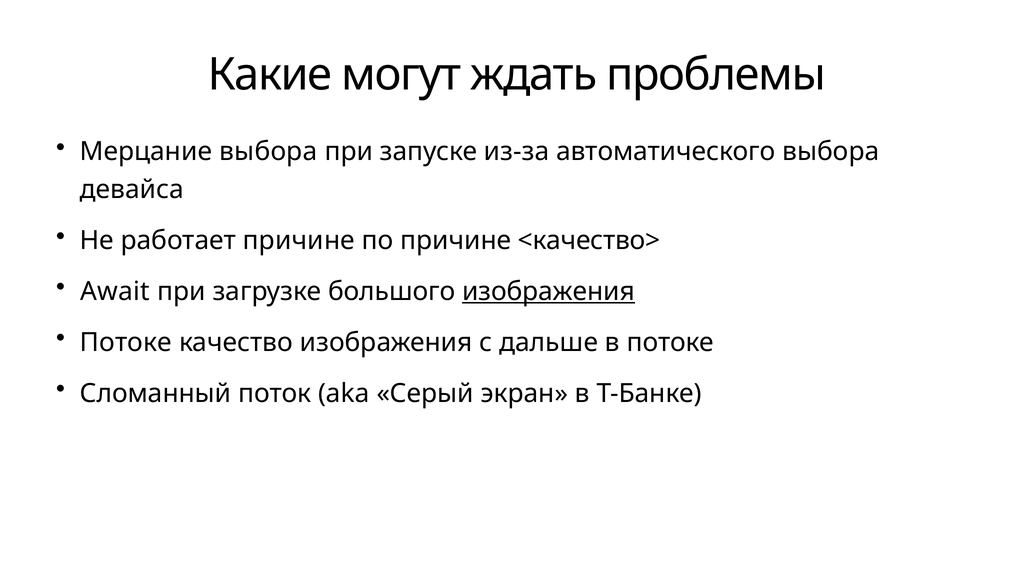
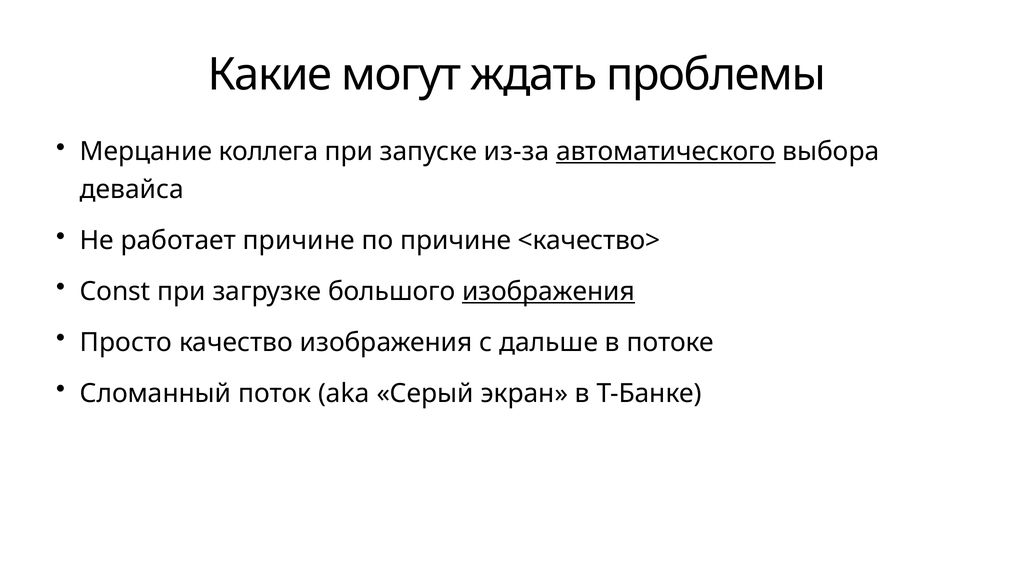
Мерцание выбора: выбора -> коллега
автоматического underline: none -> present
Await: Await -> Const
Потоке at (126, 342): Потоке -> Просто
